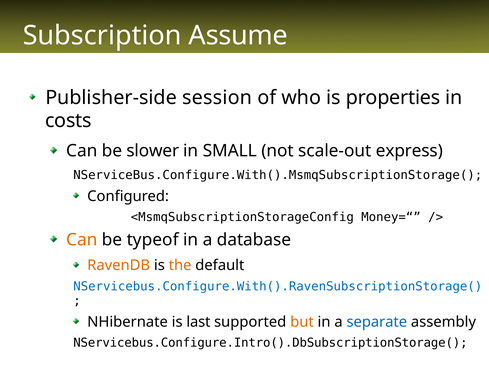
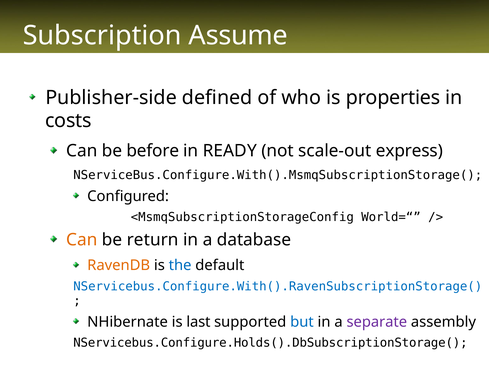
session: session -> defined
slower: slower -> before
SMALL: SMALL -> READY
Money=“: Money=“ -> World=“
typeof: typeof -> return
the colour: orange -> blue
but colour: orange -> blue
separate colour: blue -> purple
NServicebus.Configure.Intro().DbSubscriptionStorage(: NServicebus.Configure.Intro().DbSubscriptionStorage( -> NServicebus.Configure.Holds().DbSubscriptionStorage(
